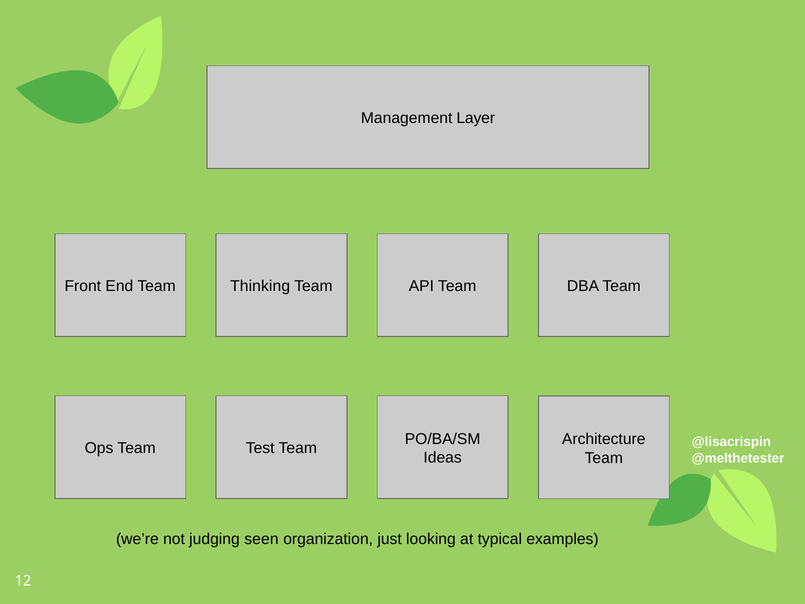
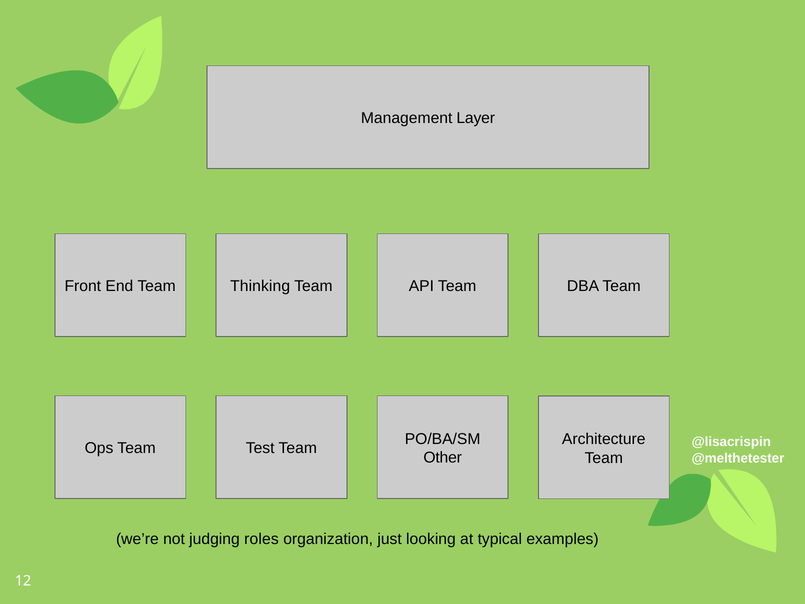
Ideas: Ideas -> Other
seen: seen -> roles
